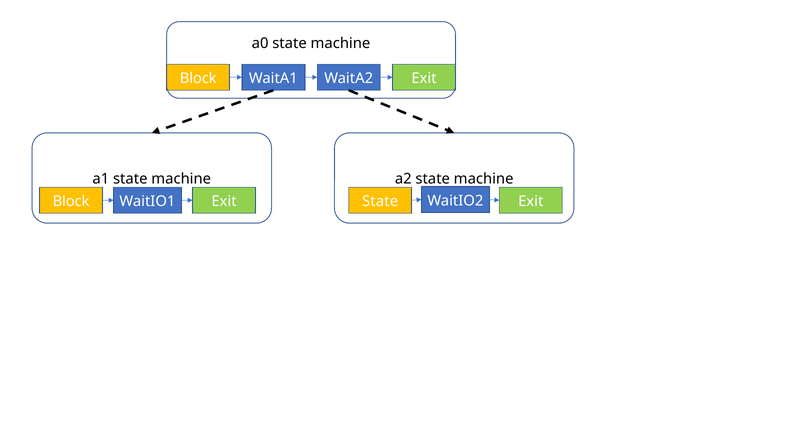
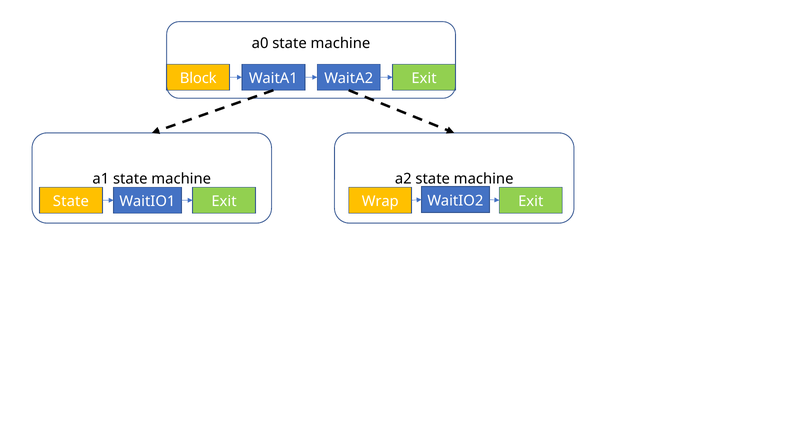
Block at (71, 201): Block -> State
State at (380, 201): State -> Wrap
